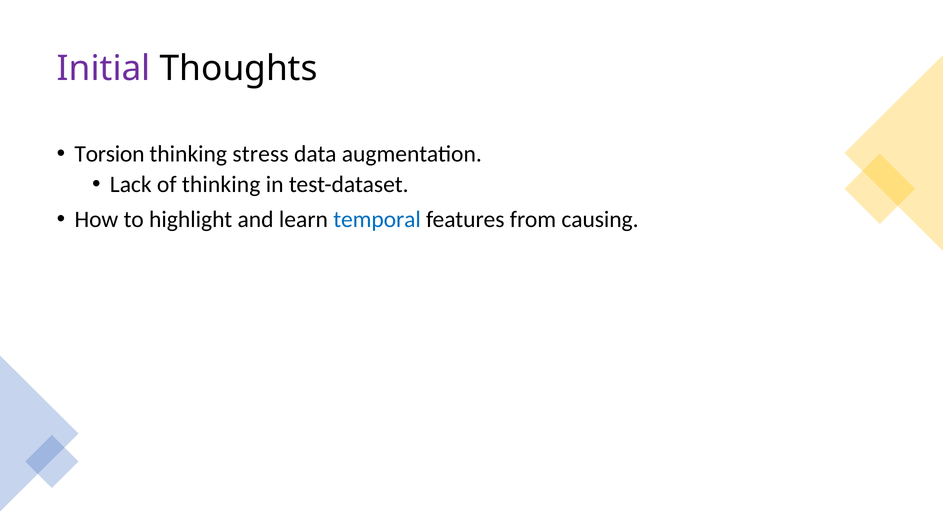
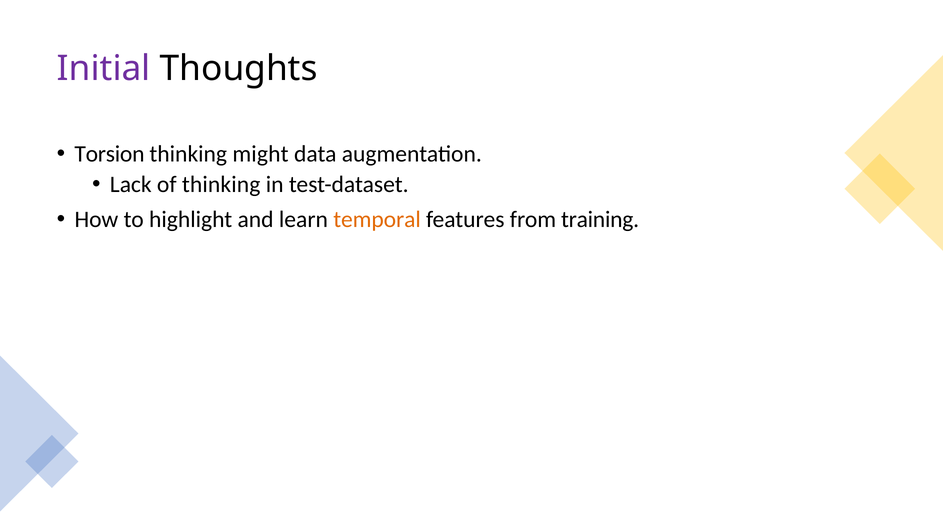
stress: stress -> might
temporal colour: blue -> orange
causing: causing -> training
